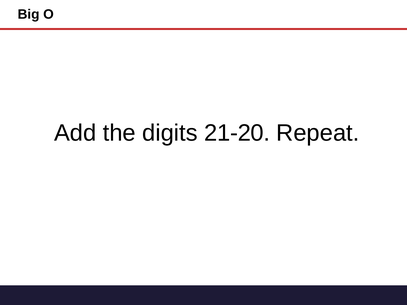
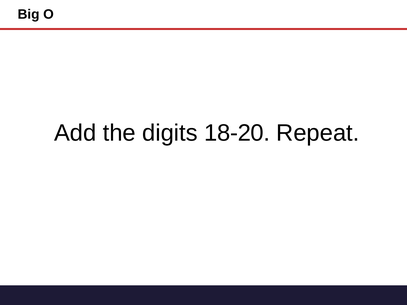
21-20: 21-20 -> 18-20
